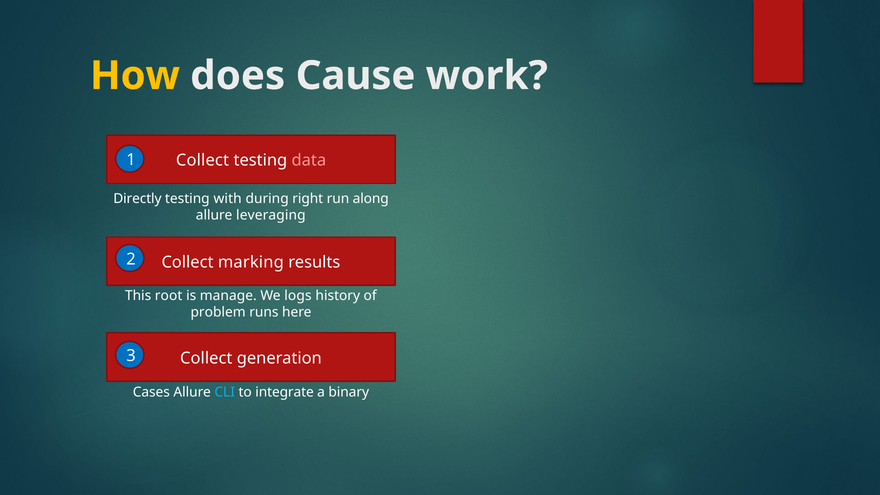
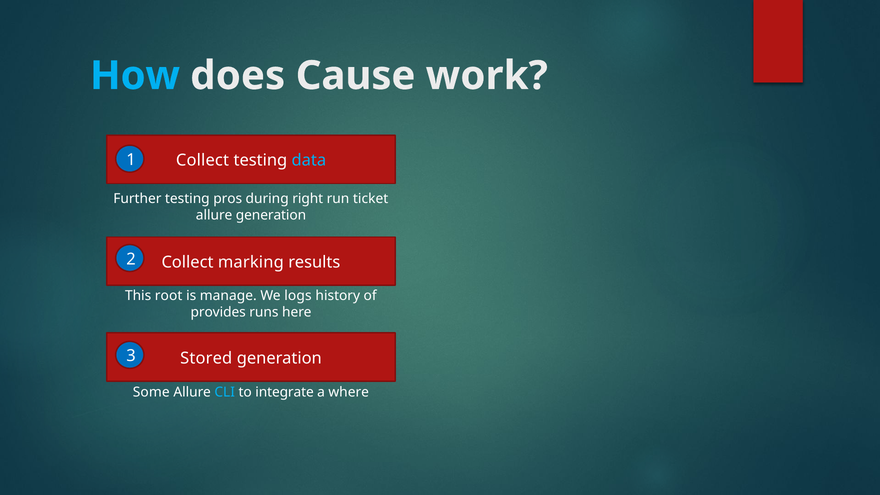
How colour: yellow -> light blue
data colour: pink -> light blue
Directly: Directly -> Further
with: with -> pros
along: along -> ticket
allure leveraging: leveraging -> generation
problem: problem -> provides
Collect at (206, 358): Collect -> Stored
Cases: Cases -> Some
binary: binary -> where
